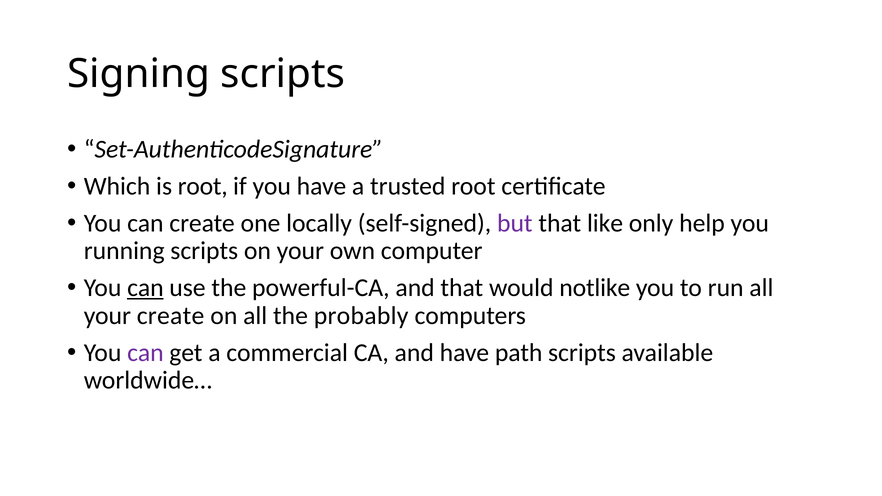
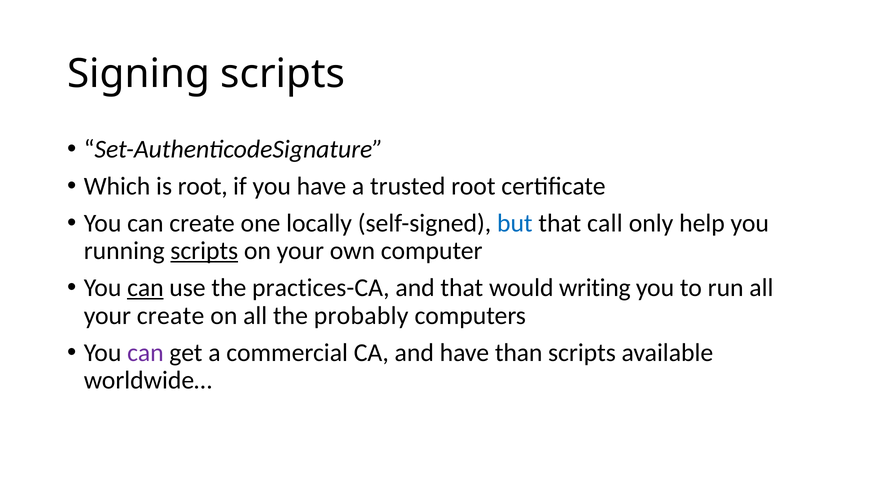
but colour: purple -> blue
like: like -> call
scripts at (204, 251) underline: none -> present
powerful-CA: powerful-CA -> practices-CA
notlike: notlike -> writing
path: path -> than
